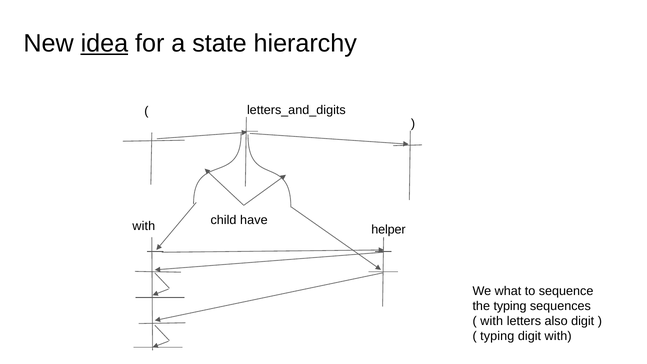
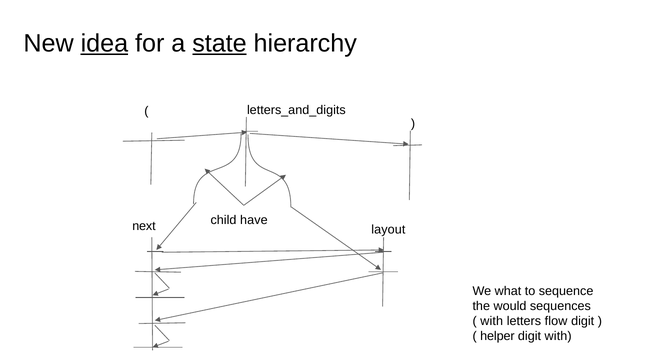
state underline: none -> present
with at (144, 226): with -> next
helper: helper -> layout
the typing: typing -> would
also: also -> flow
typing at (497, 336): typing -> helper
